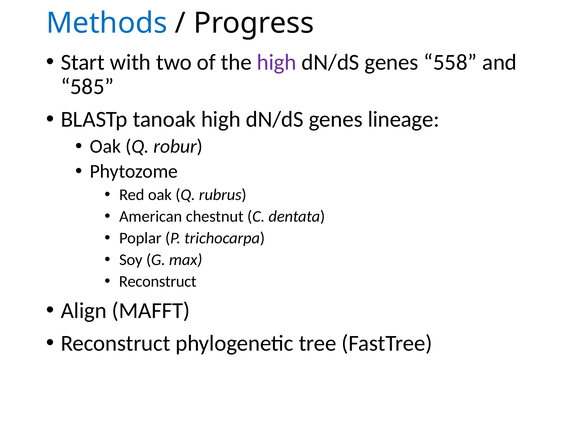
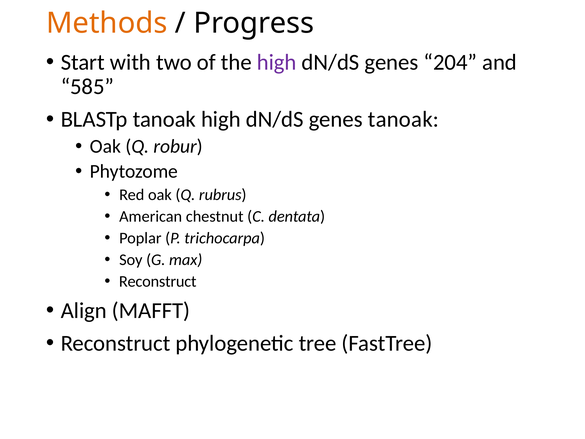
Methods colour: blue -> orange
558: 558 -> 204
genes lineage: lineage -> tanoak
